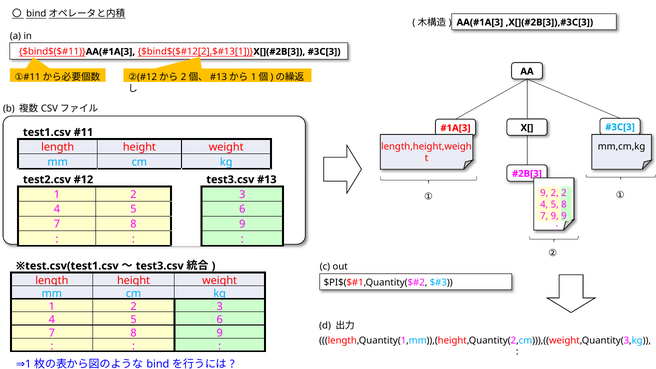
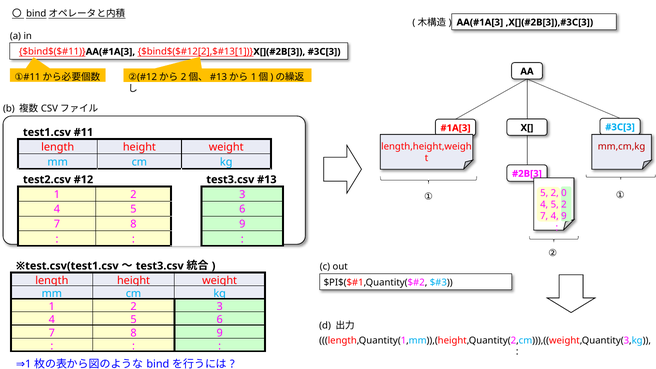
mm,cm,kg colour: black -> red
9 at (544, 193): 9 -> 5
2 2: 2 -> 0
4 5 8: 8 -> 2
7 9: 9 -> 4
